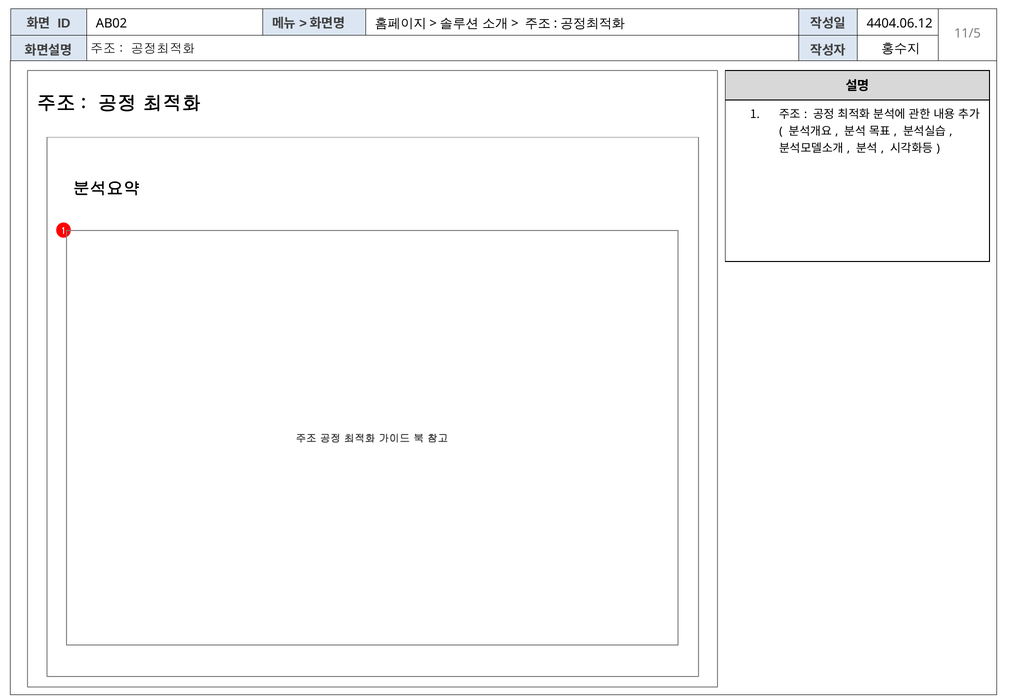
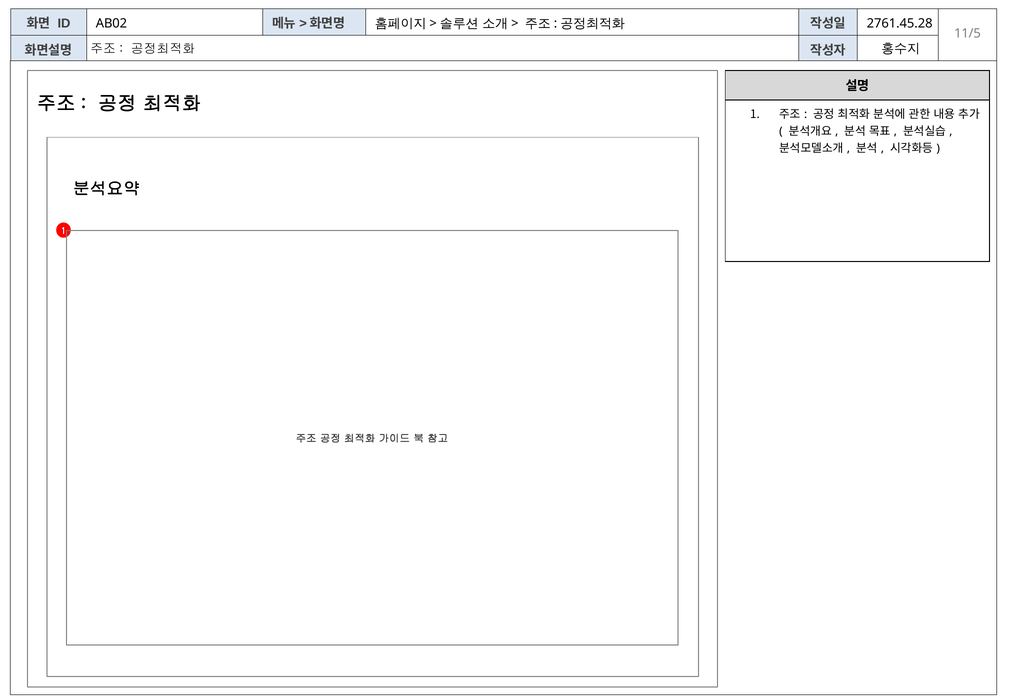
4404.06.12: 4404.06.12 -> 2761.45.28
